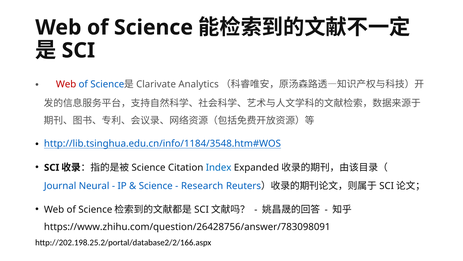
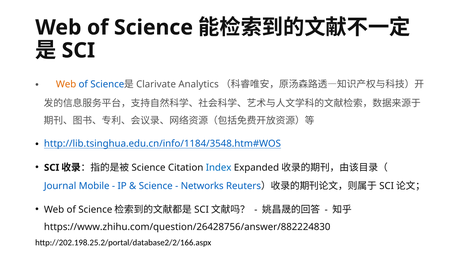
Web at (66, 84) colour: red -> orange
Neural: Neural -> Mobile
Research: Research -> Networks
https://www.zhihu.com/question/26428756/answer/783098091: https://www.zhihu.com/question/26428756/answer/783098091 -> https://www.zhihu.com/question/26428756/answer/882224830
